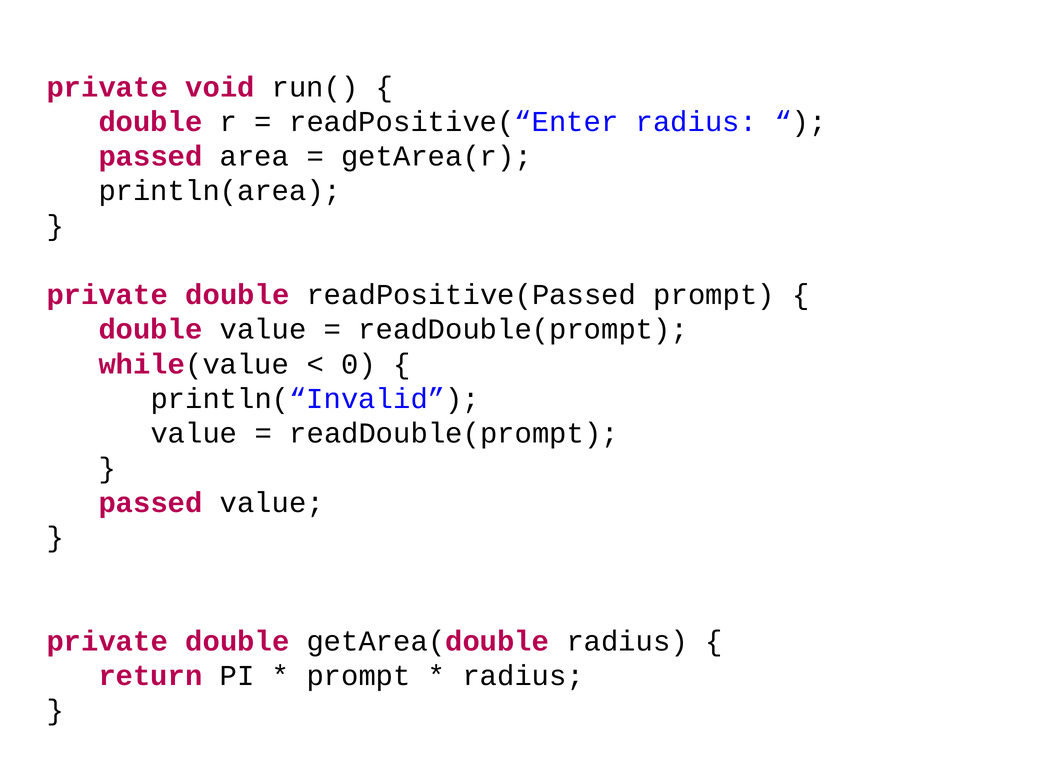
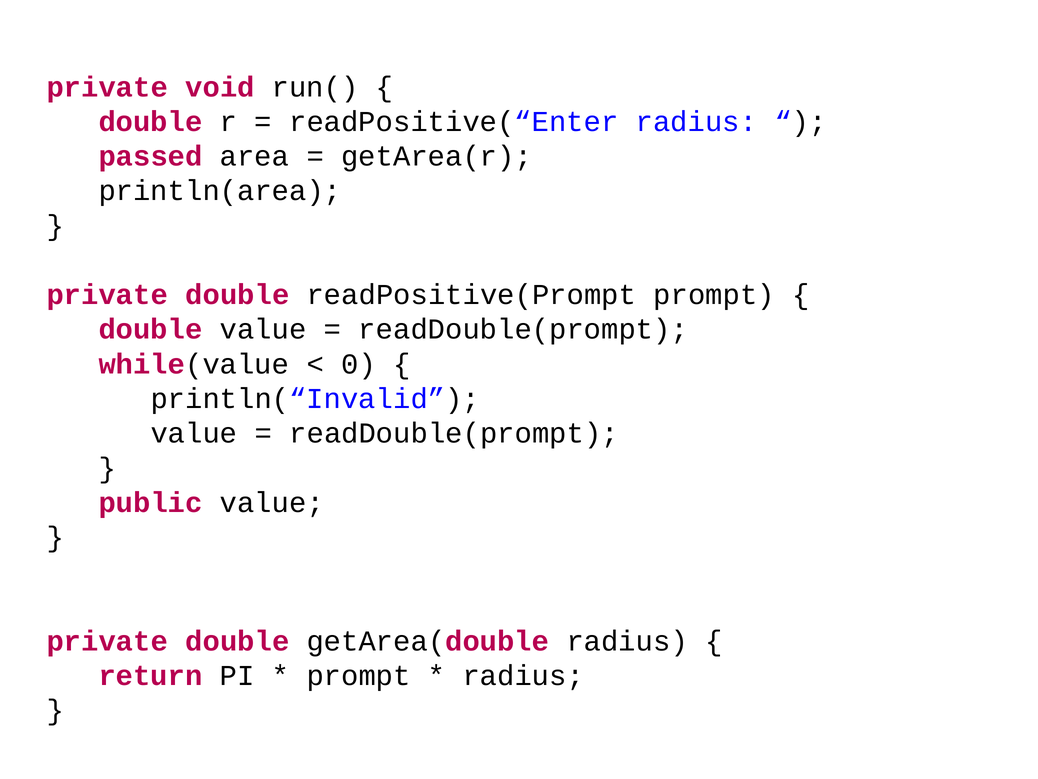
readPositive(Passed: readPositive(Passed -> readPositive(Prompt
passed at (151, 502): passed -> public
